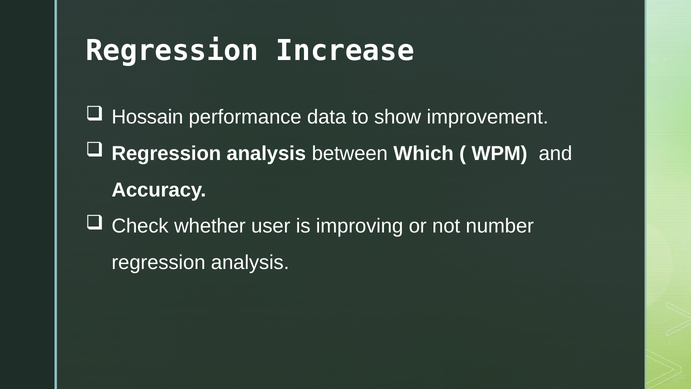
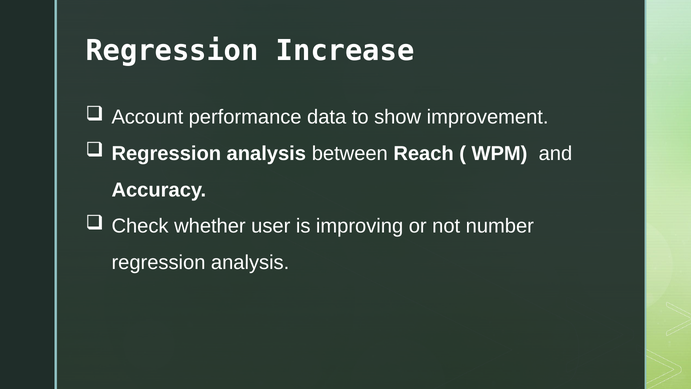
Hossain: Hossain -> Account
Which: Which -> Reach
